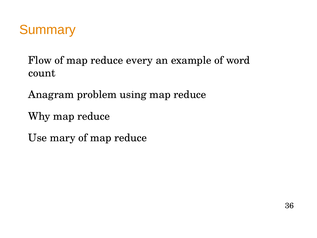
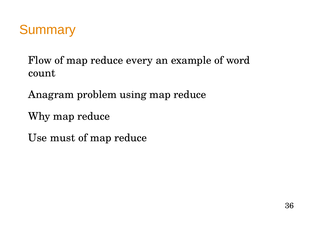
mary: mary -> must
